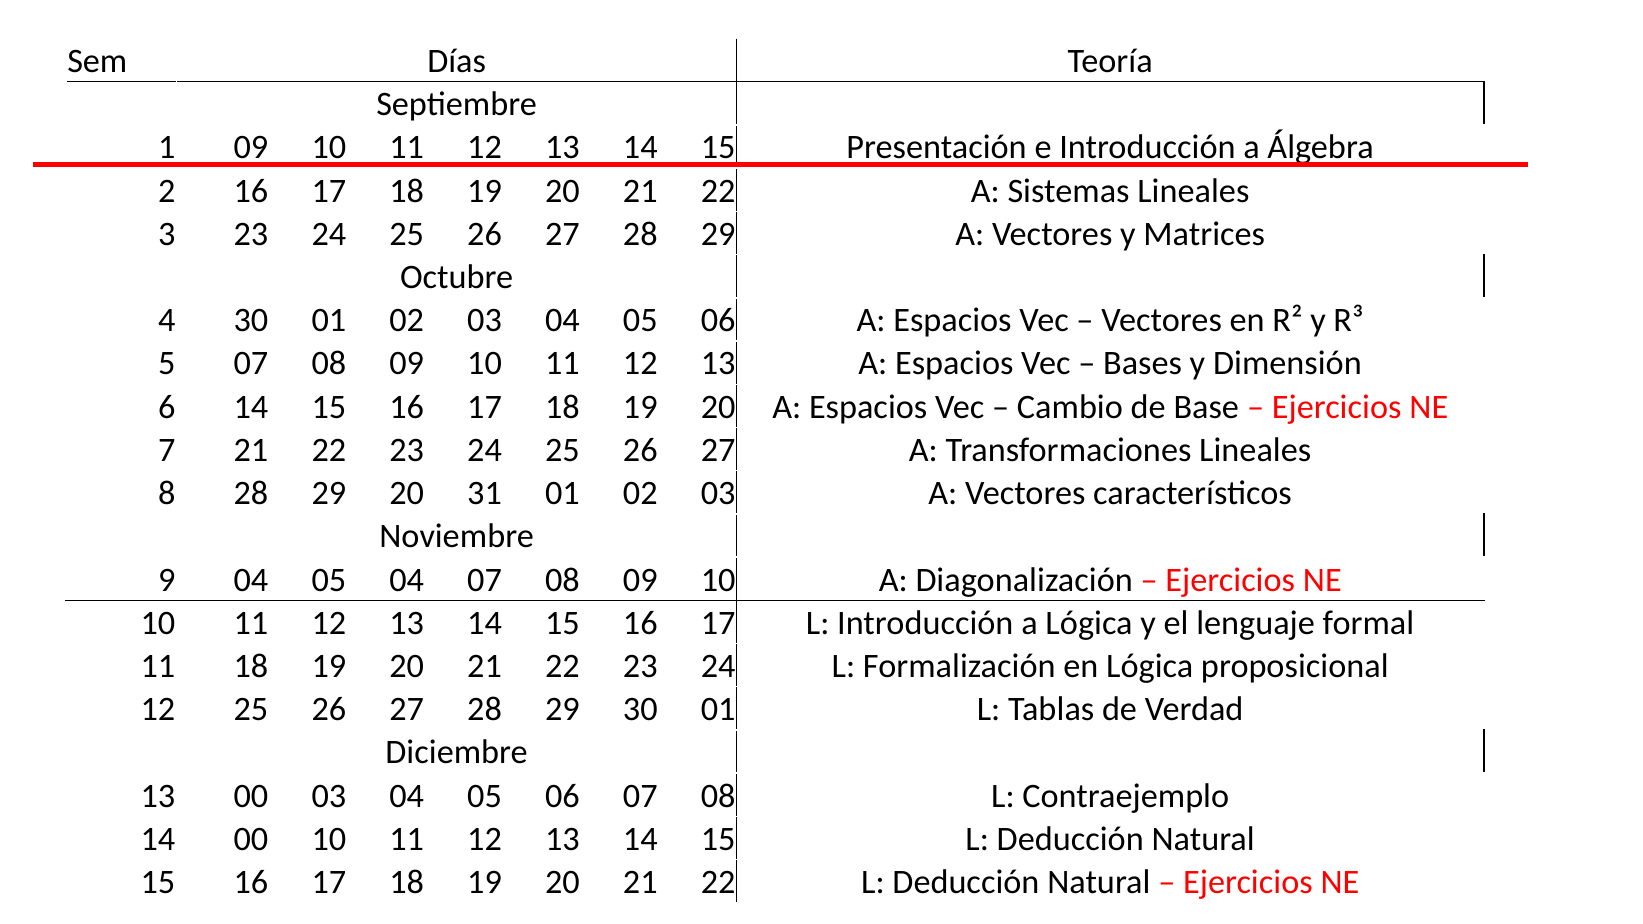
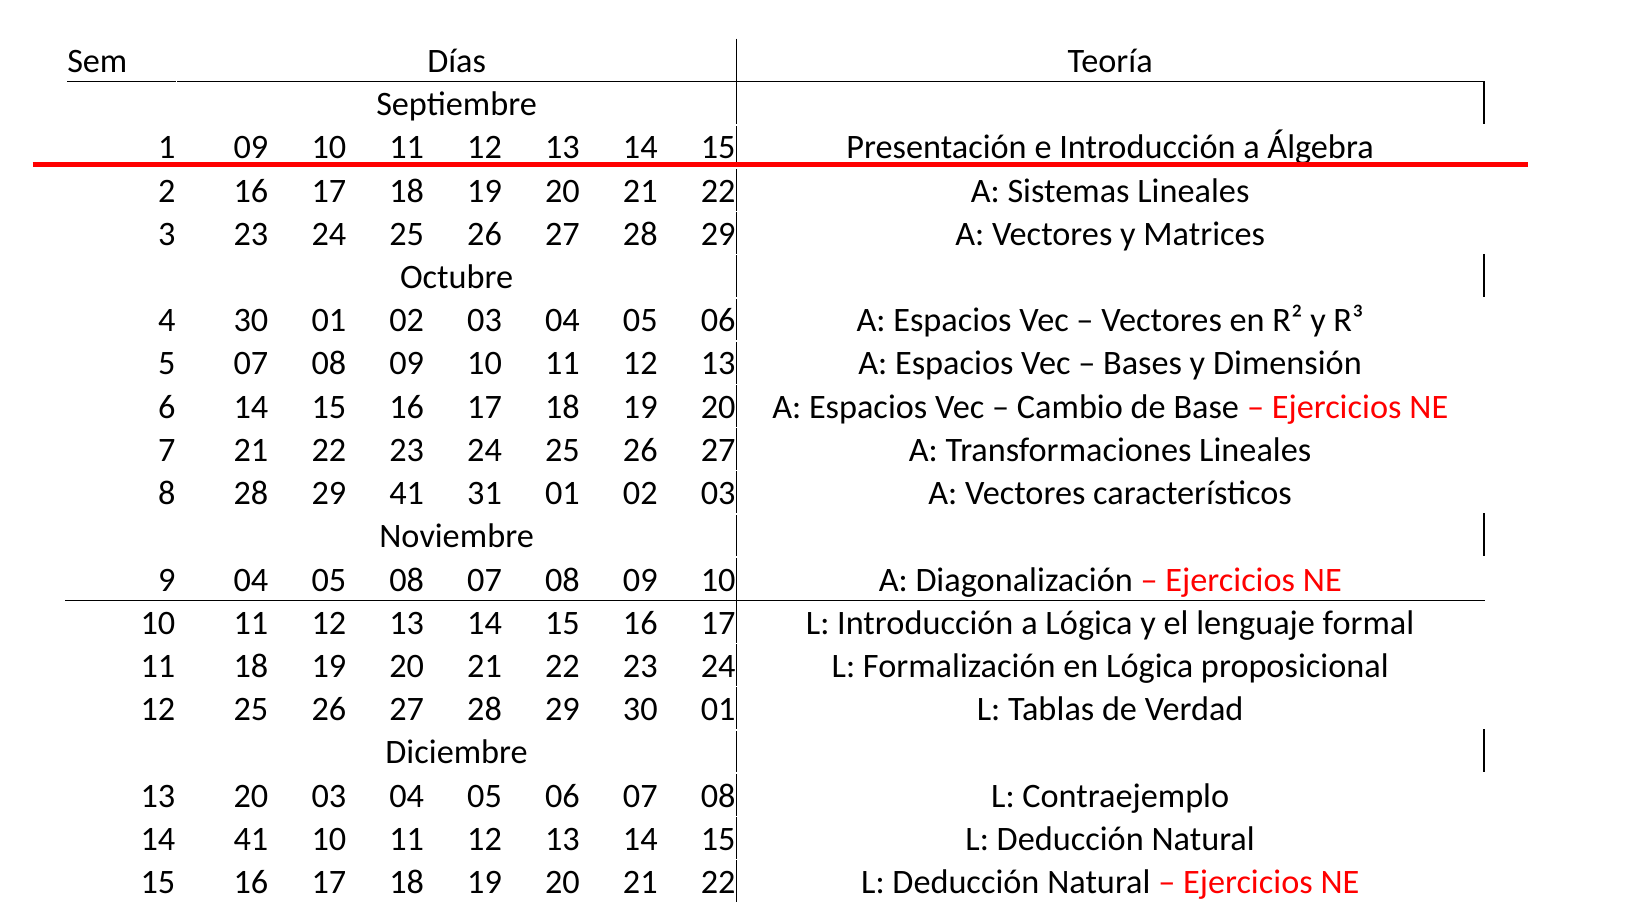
29 20: 20 -> 41
05 04: 04 -> 08
13 00: 00 -> 20
14 00: 00 -> 41
